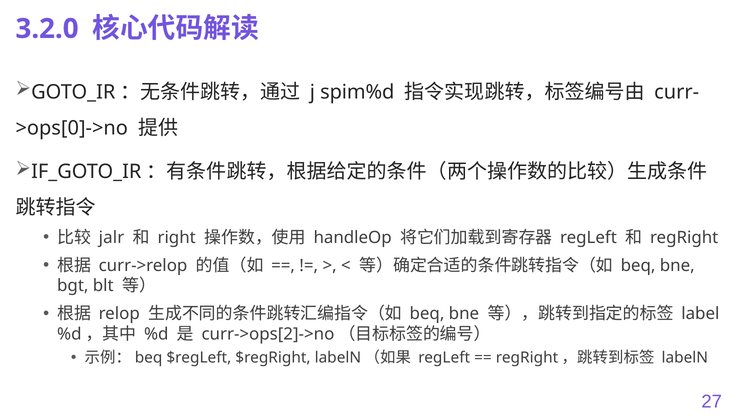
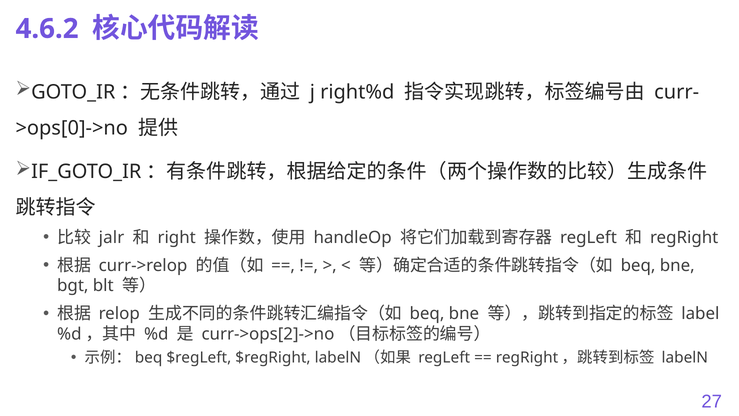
3.2.0: 3.2.0 -> 4.6.2
spim%d: spim%d -> right%d
